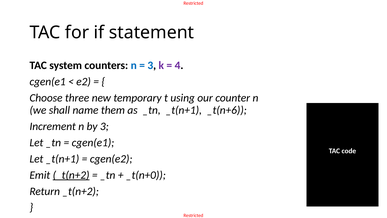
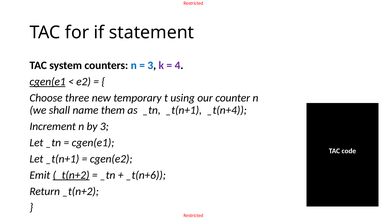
cgen(e1 at (48, 82) underline: none -> present
_t(n+6: _t(n+6 -> _t(n+4
_t(n+0: _t(n+0 -> _t(n+6
